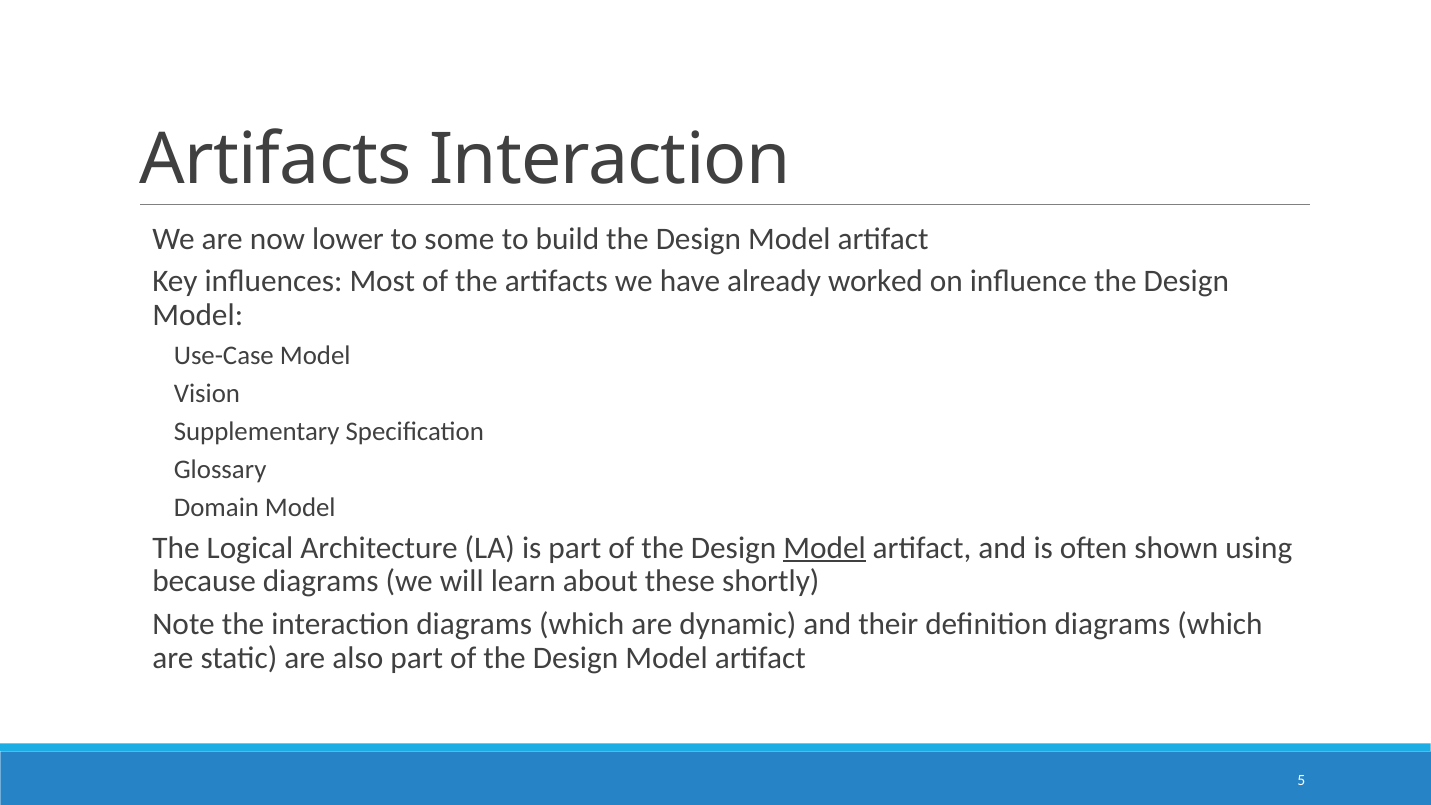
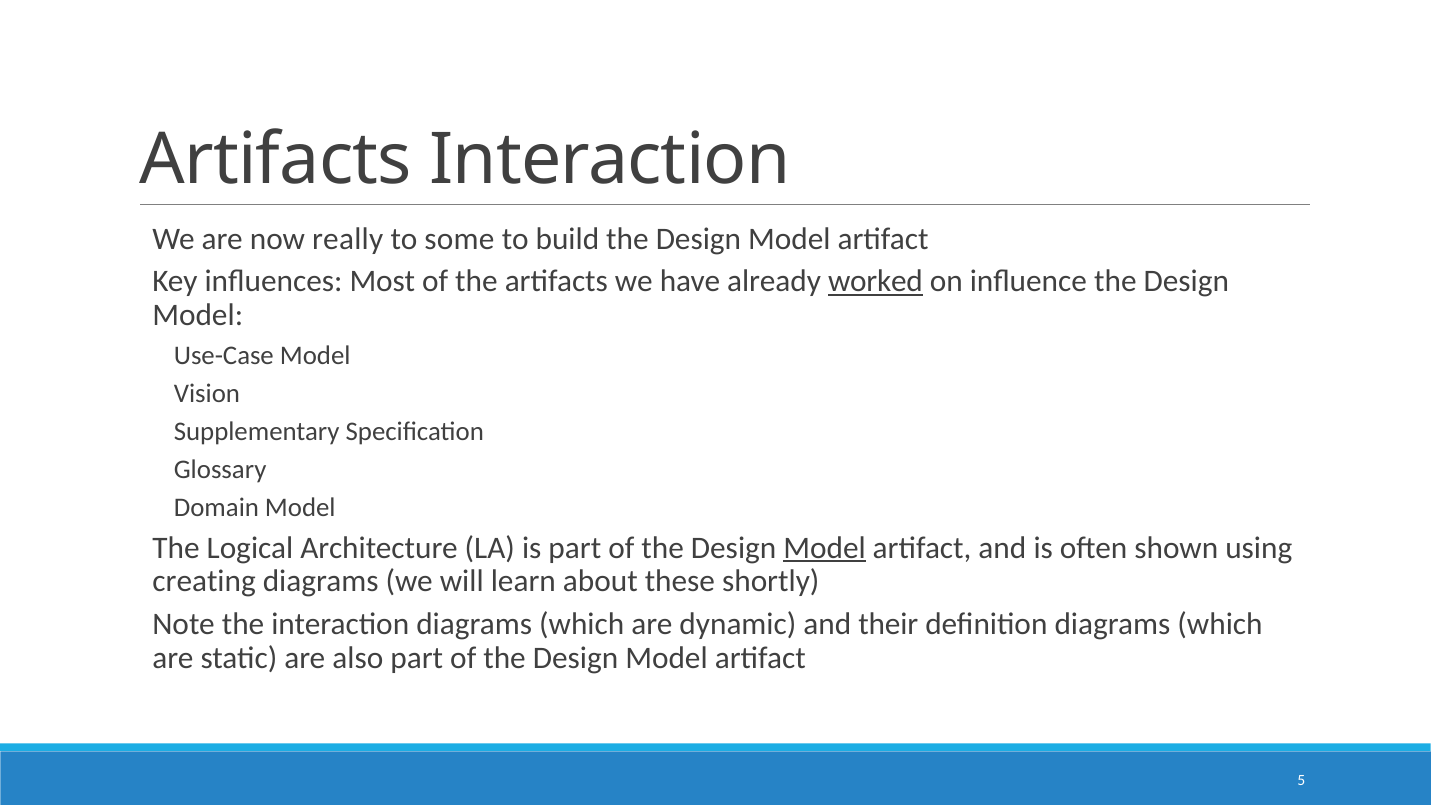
lower: lower -> really
worked underline: none -> present
because: because -> creating
